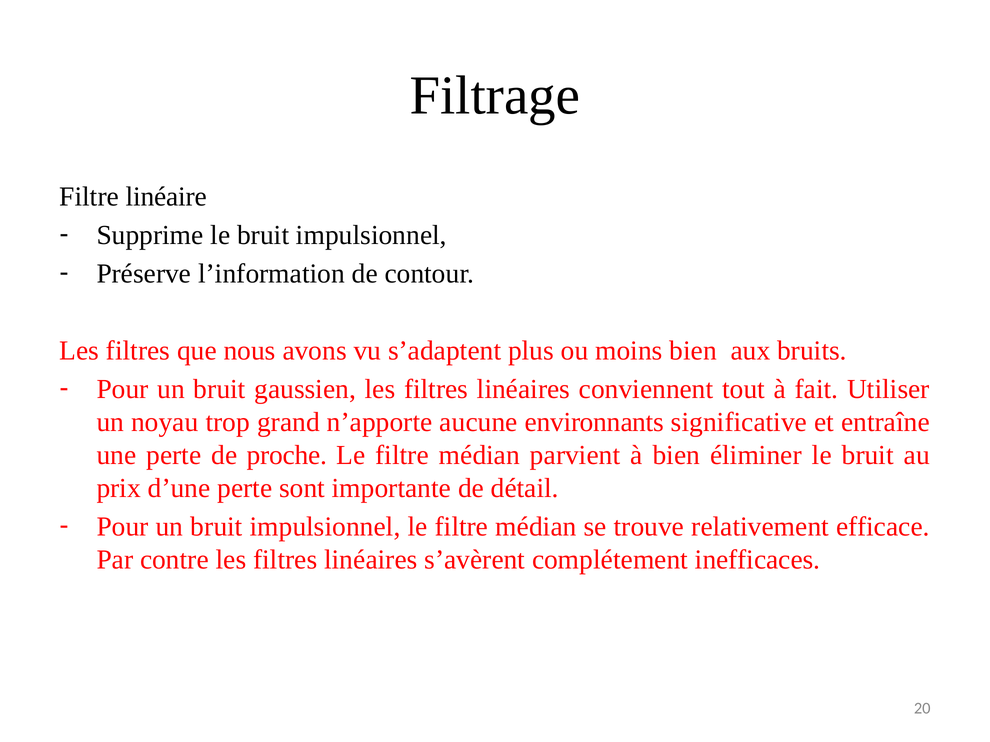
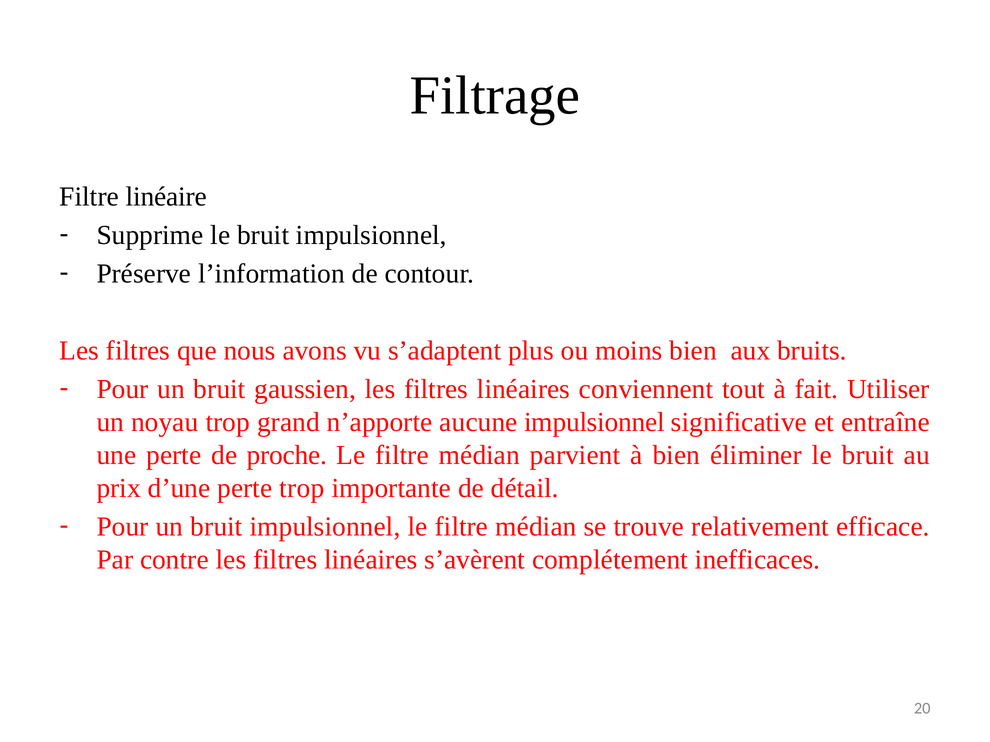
aucune environnants: environnants -> impulsionnel
perte sont: sont -> trop
